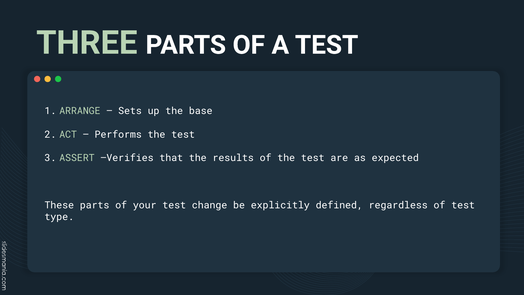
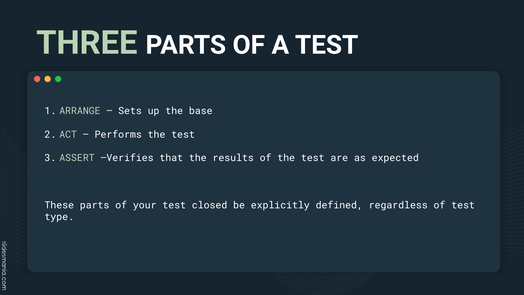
change: change -> closed
